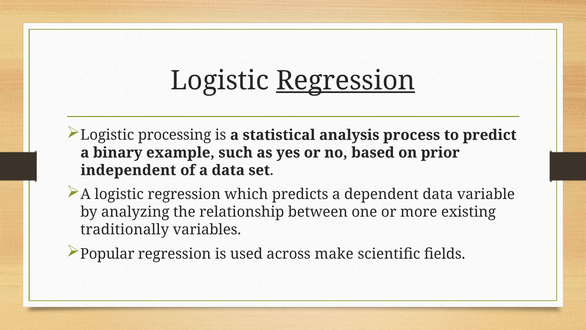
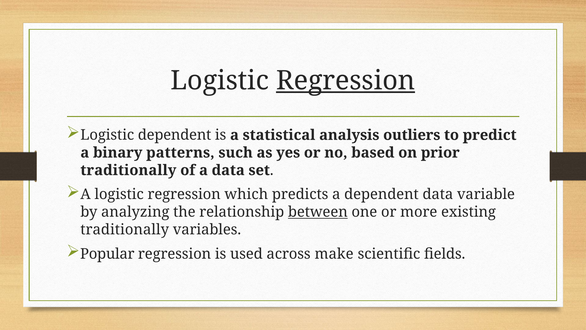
Logistic processing: processing -> dependent
process: process -> outliers
example: example -> patterns
independent at (128, 170): independent -> traditionally
between underline: none -> present
